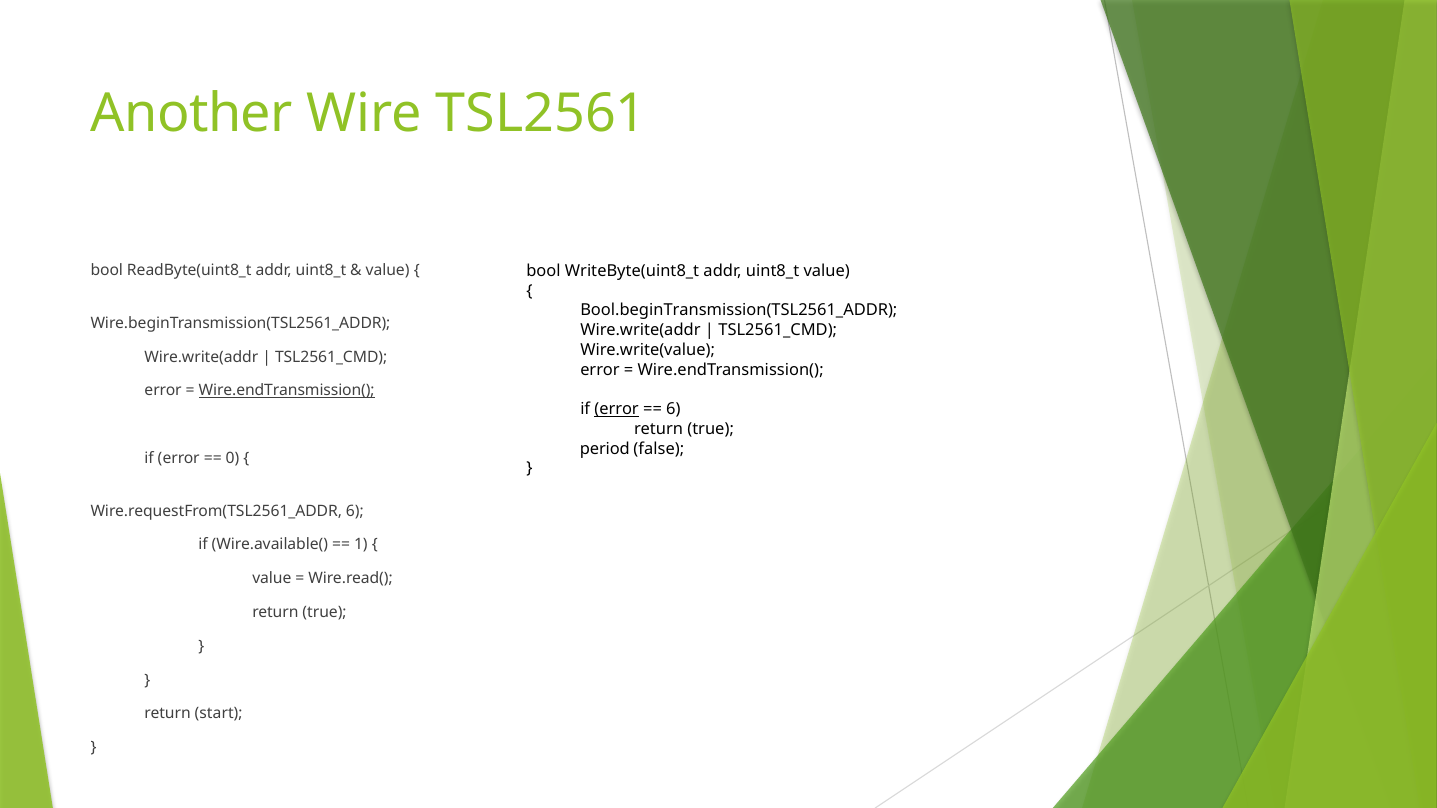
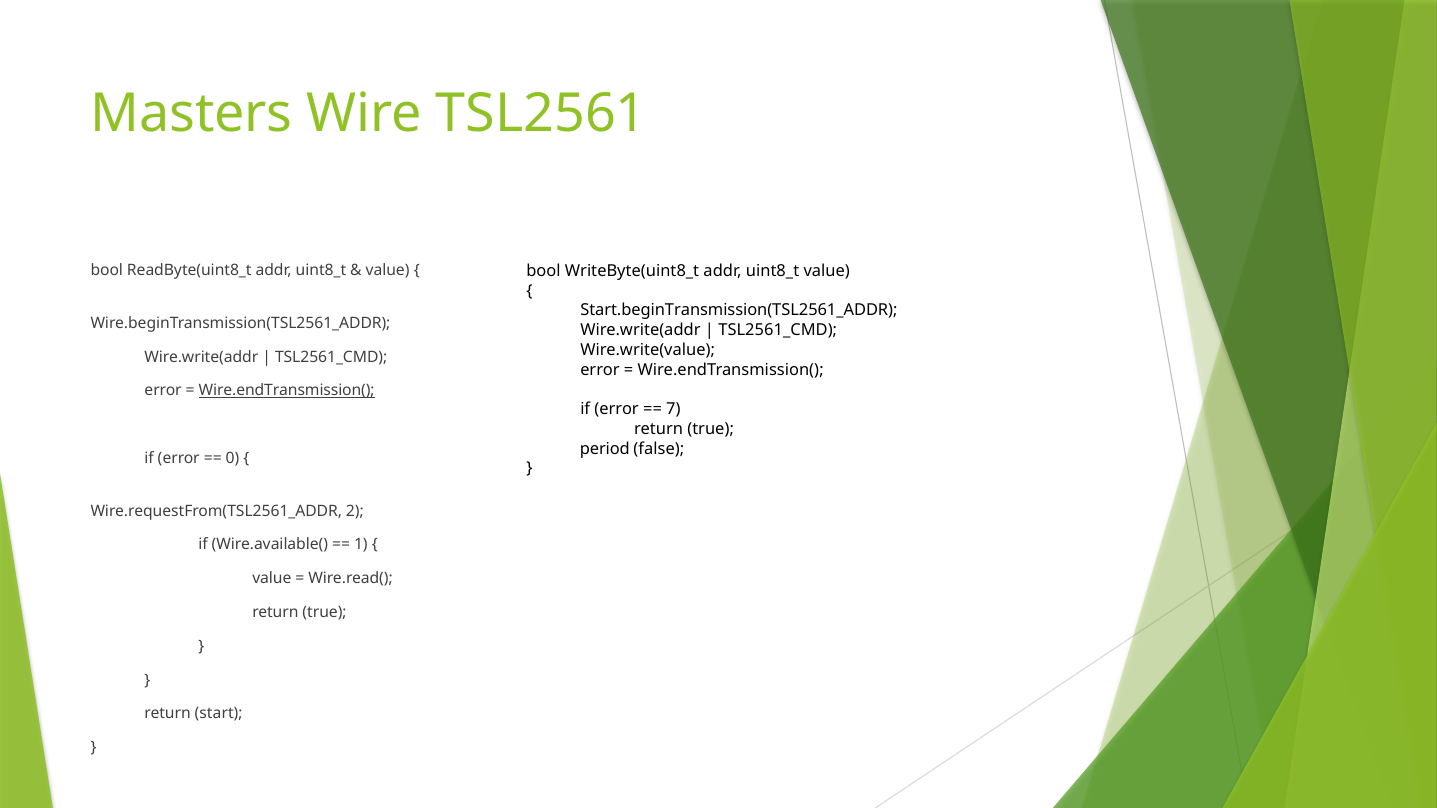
Another: Another -> Masters
Bool.beginTransmission(TSL2561_ADDR: Bool.beginTransmission(TSL2561_ADDR -> Start.beginTransmission(TSL2561_ADDR
error at (617, 409) underline: present -> none
6 at (673, 409): 6 -> 7
Wire.requestFrom(TSL2561_ADDR 6: 6 -> 2
